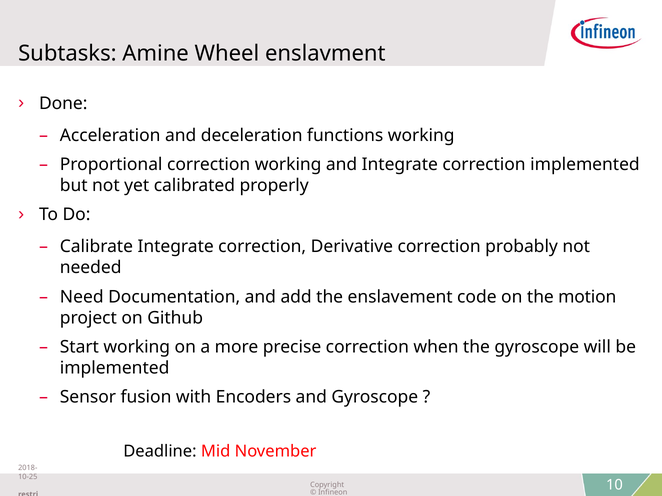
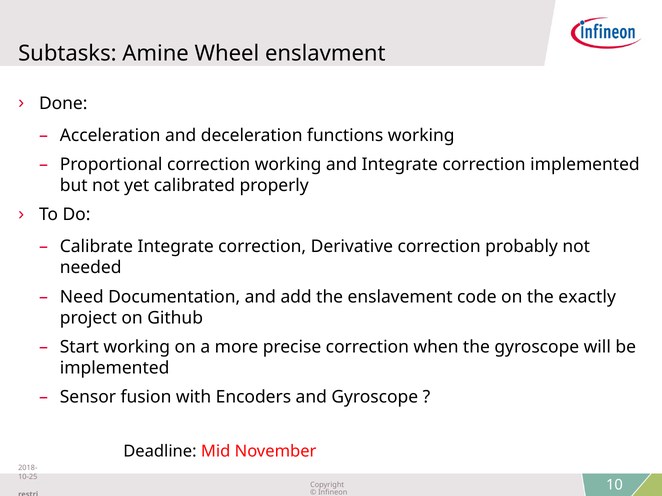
motion: motion -> exactly
